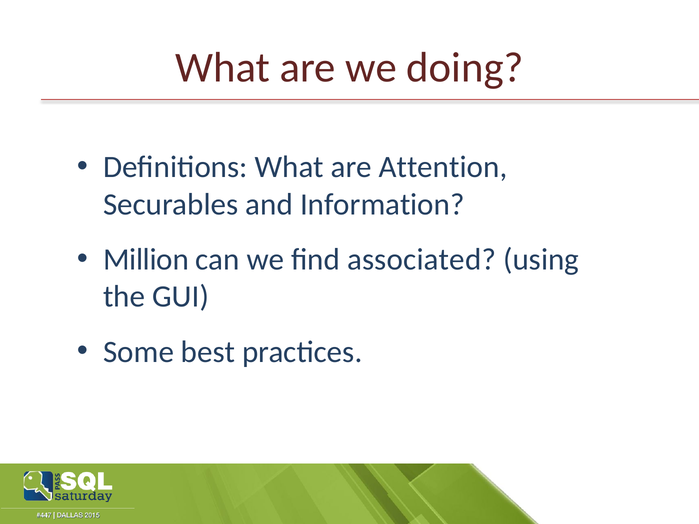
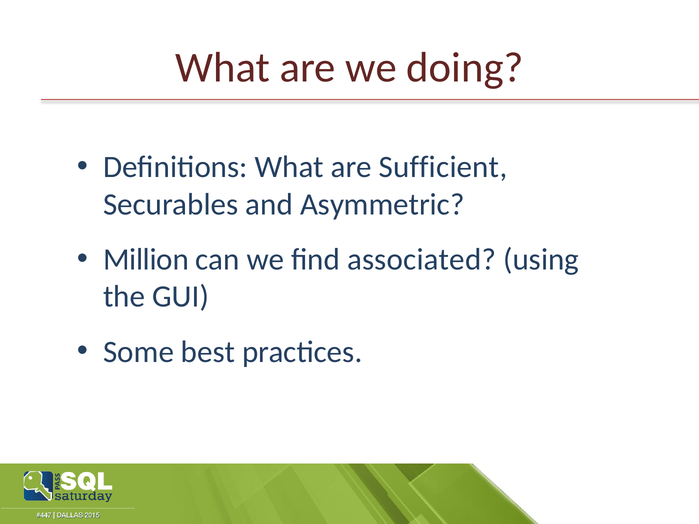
Attention: Attention -> Sufficient
Information: Information -> Asymmetric
